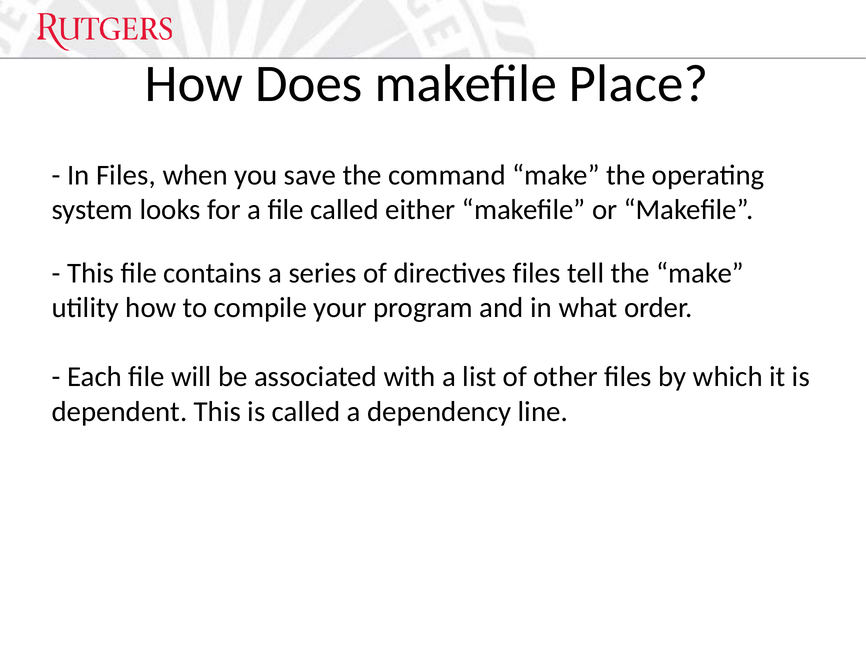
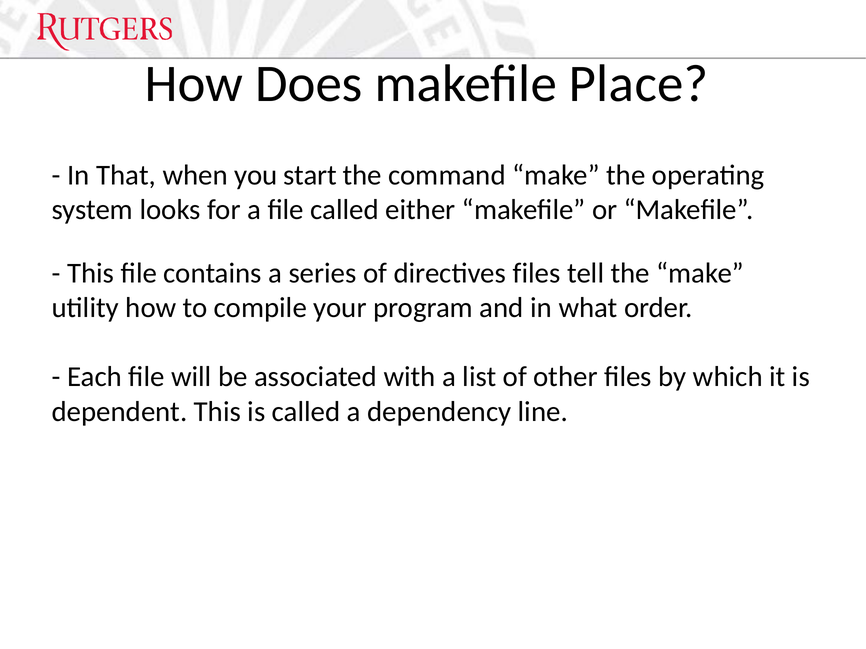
In Files: Files -> That
save: save -> start
